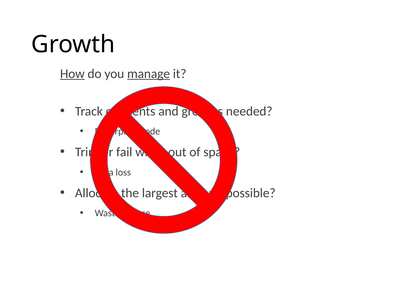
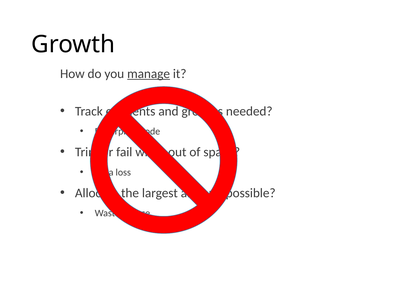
How underline: present -> none
